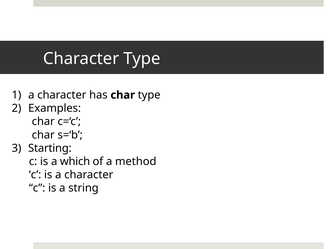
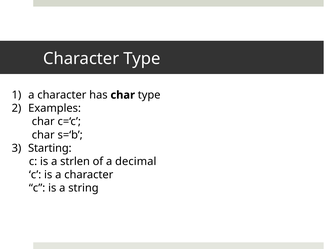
which: which -> strlen
method: method -> decimal
